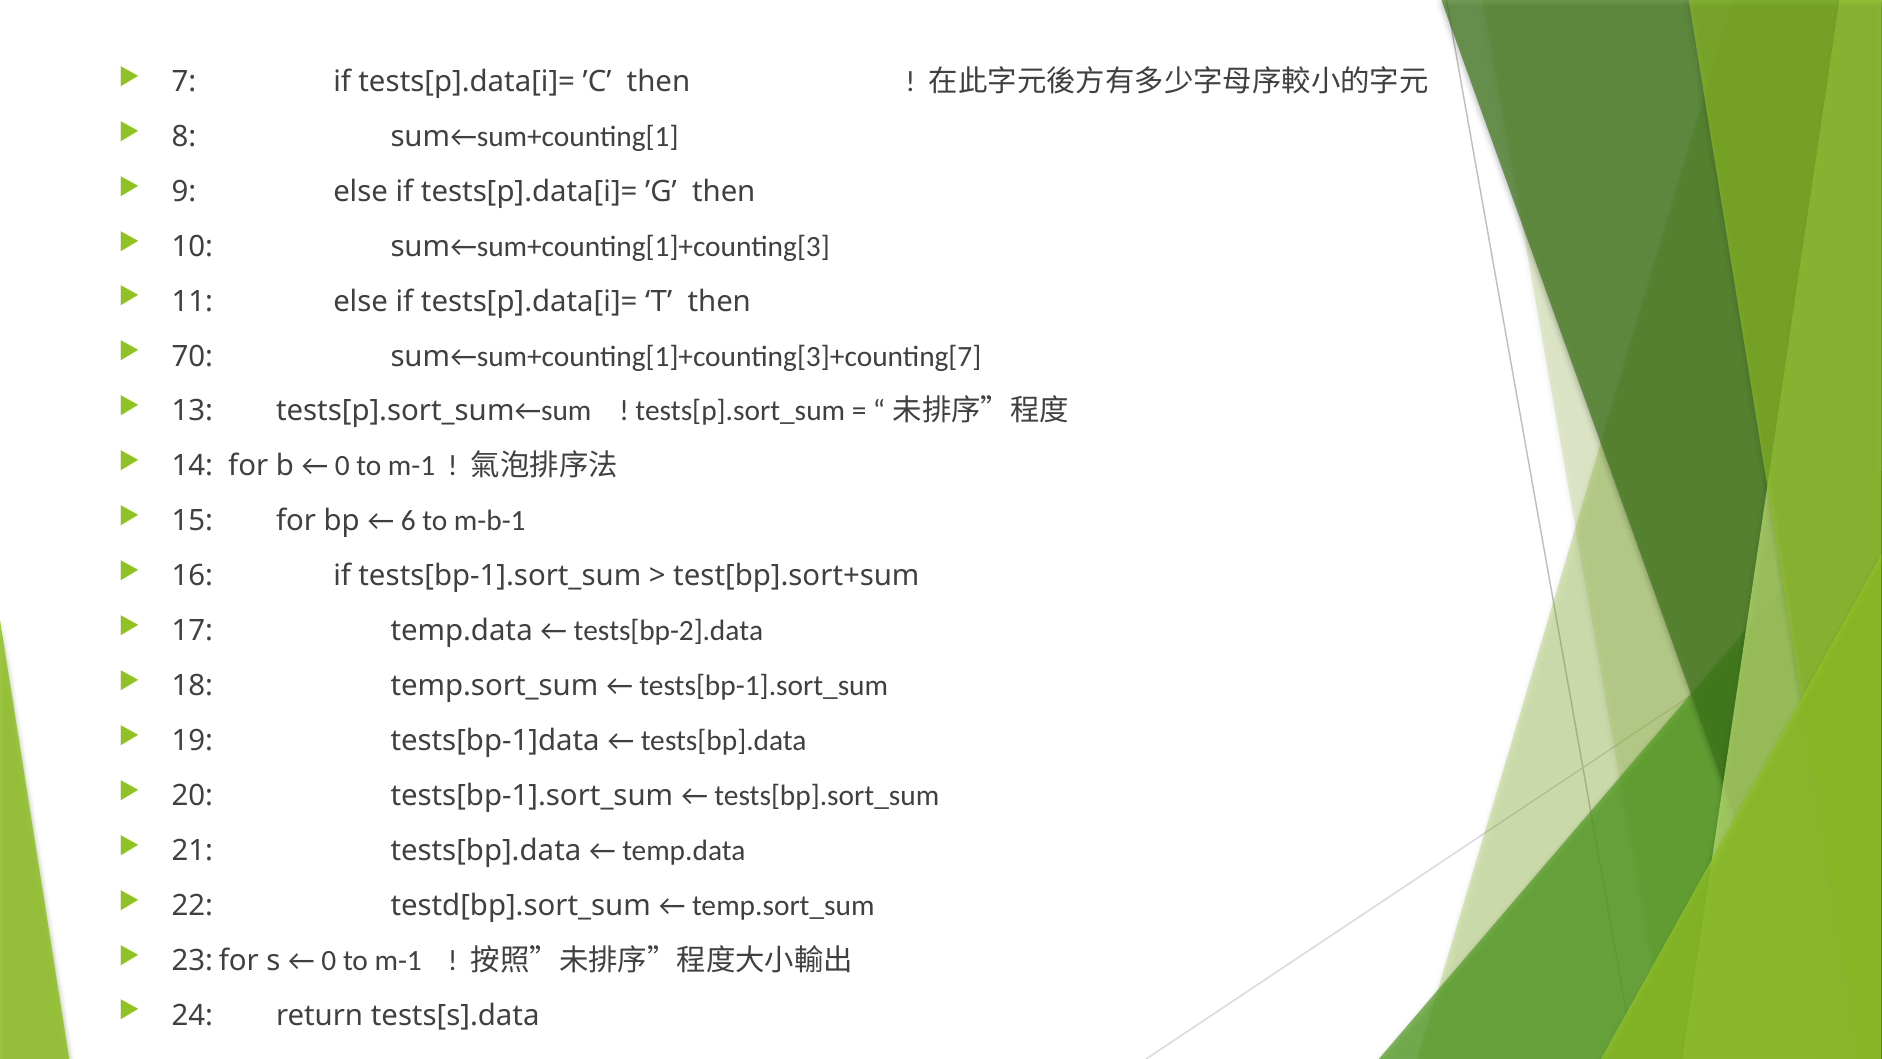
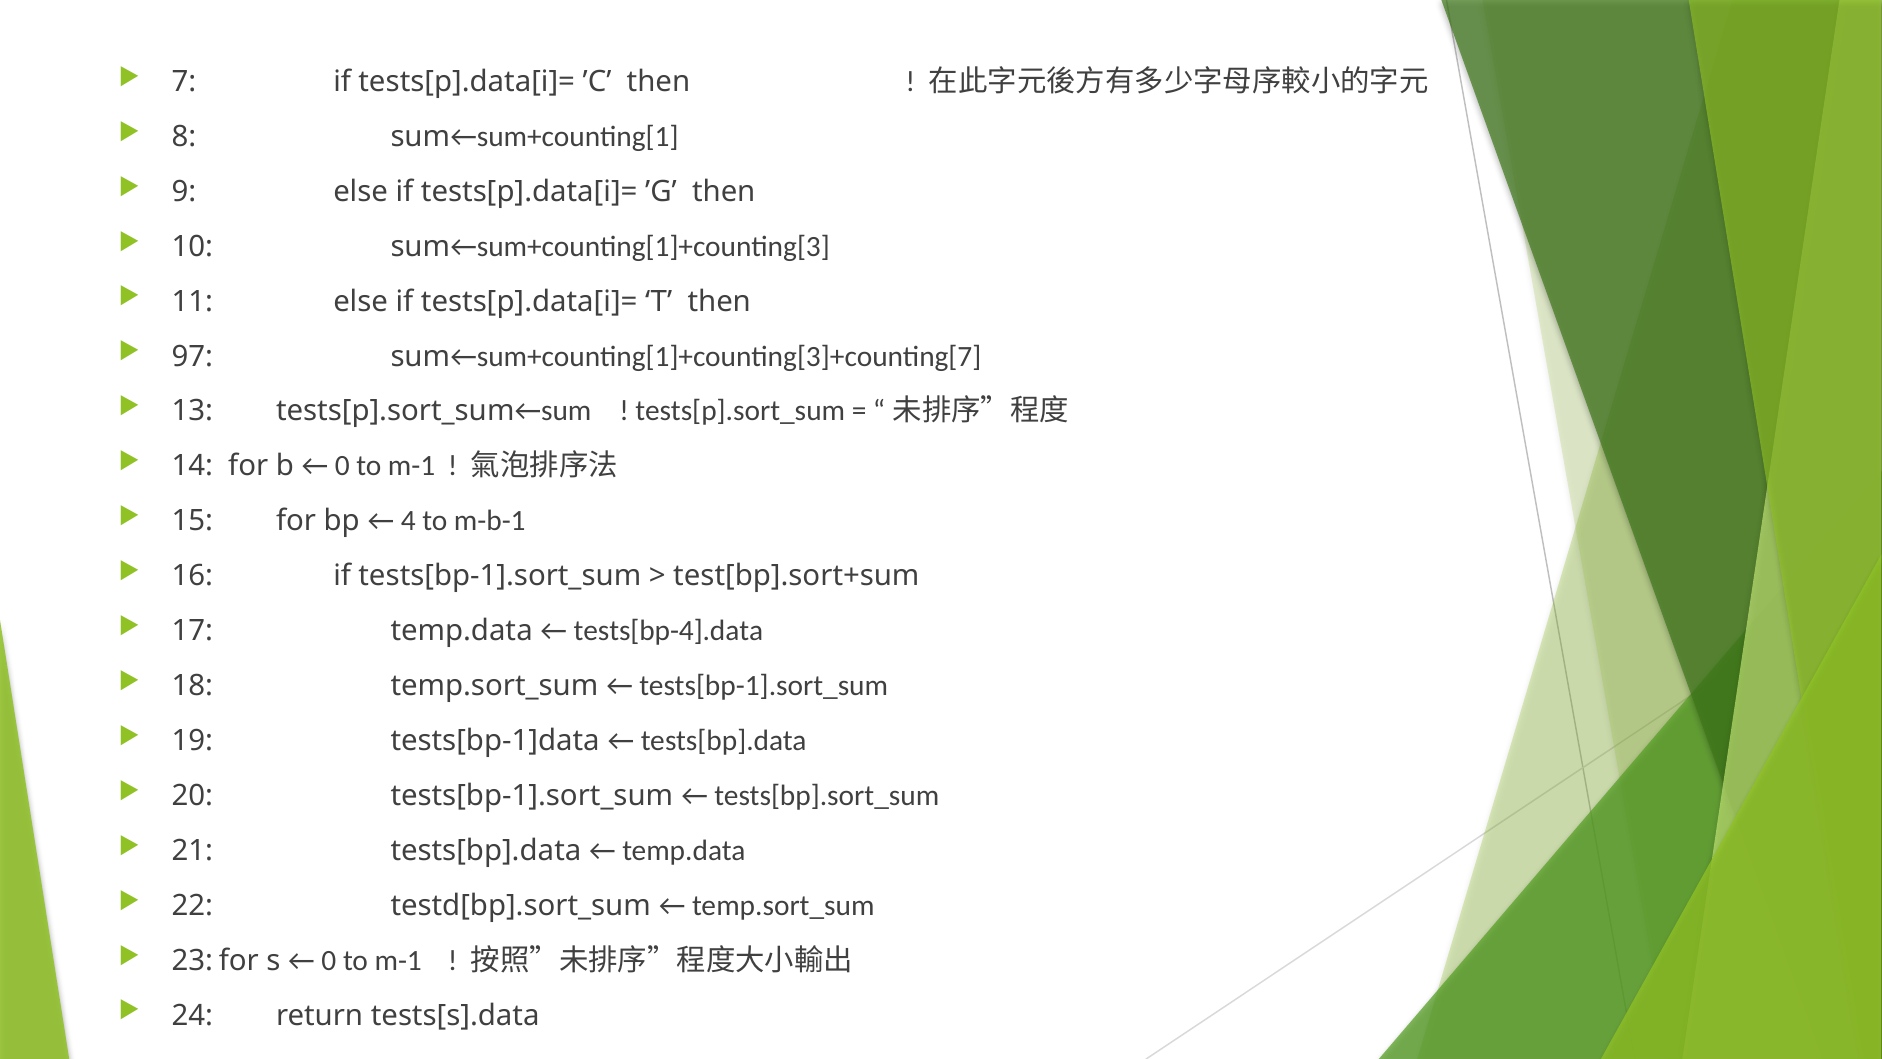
70: 70 -> 97
6: 6 -> 4
tests[bp-2].data: tests[bp-2].data -> tests[bp-4].data
